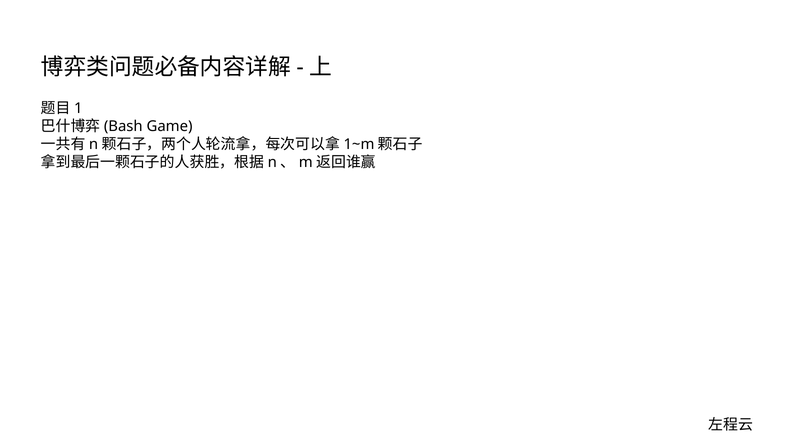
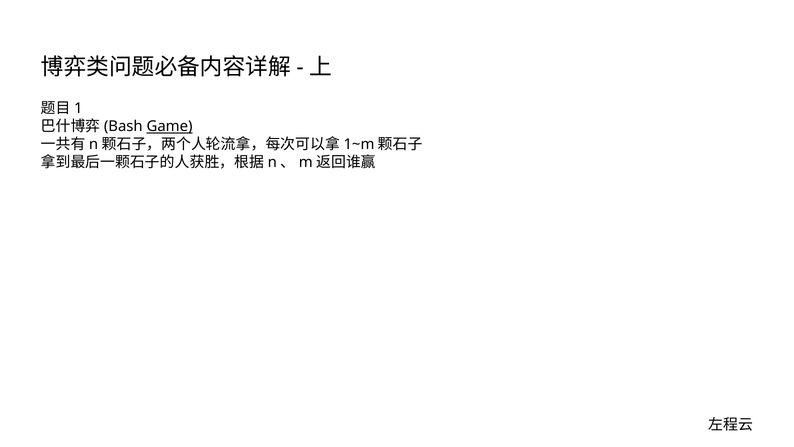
Game underline: none -> present
